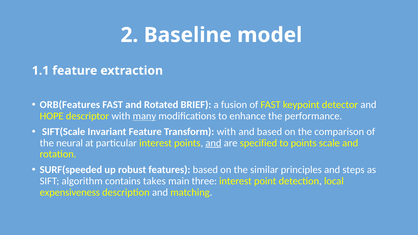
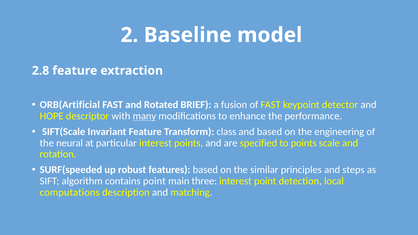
1.1: 1.1 -> 2.8
ORB(Features: ORB(Features -> ORB(Artificial
Transform with: with -> class
comparison: comparison -> engineering
and at (213, 143) underline: present -> none
contains takes: takes -> point
expensiveness: expensiveness -> computations
